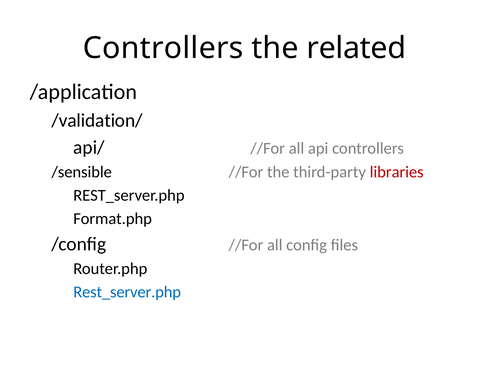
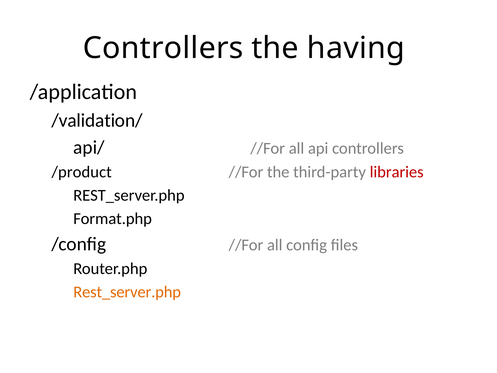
related: related -> having
/sensible: /sensible -> /product
Rest_server.php at (127, 292) colour: blue -> orange
